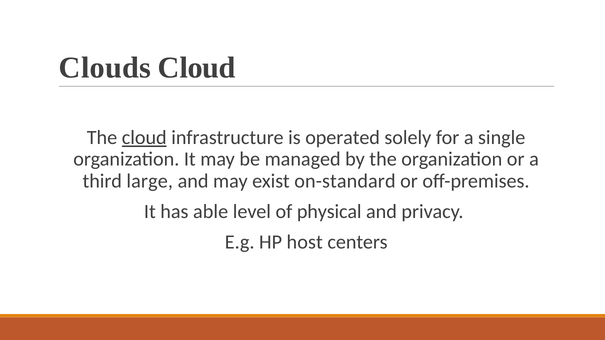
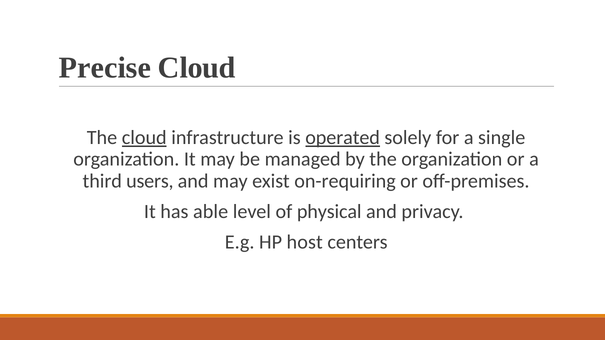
Clouds: Clouds -> Precise
operated underline: none -> present
large: large -> users
on-standard: on-standard -> on-requiring
